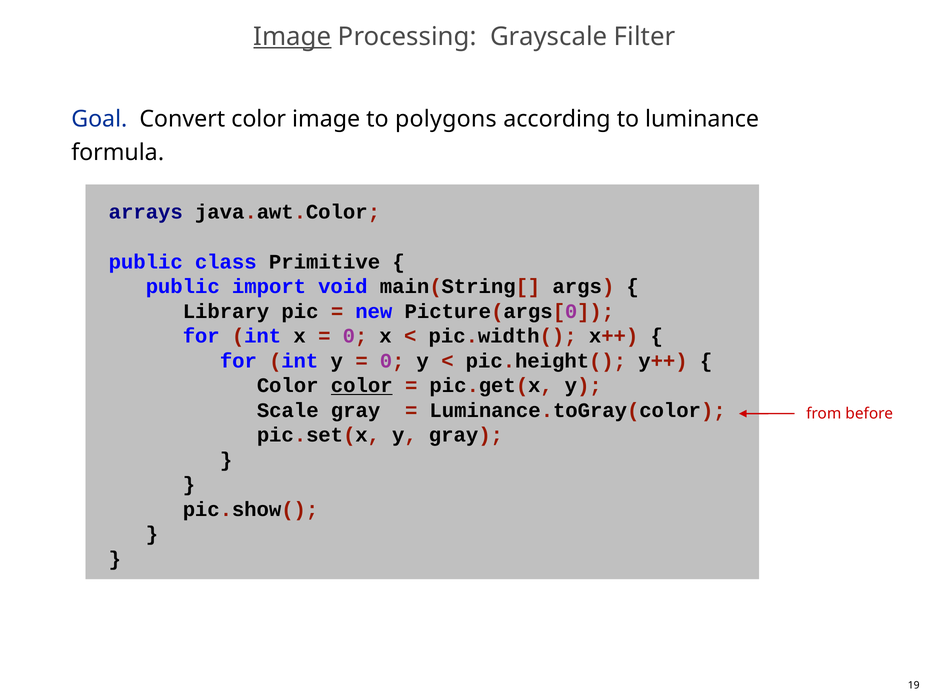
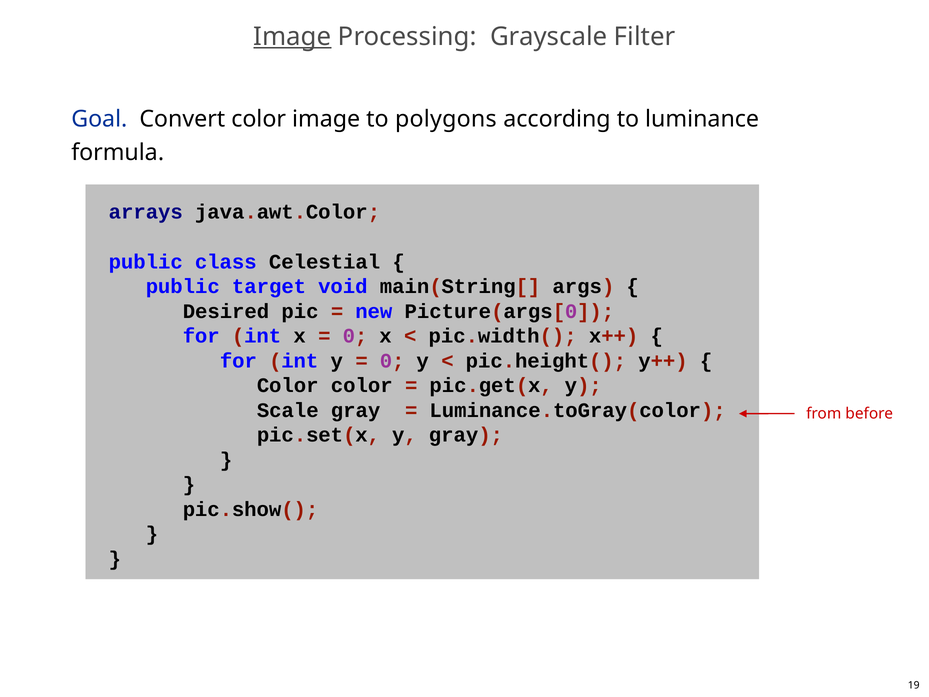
Primitive: Primitive -> Celestial
import: import -> target
Library: Library -> Desired
color at (362, 385) underline: present -> none
